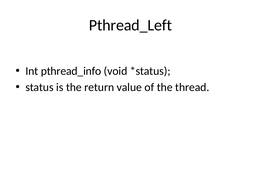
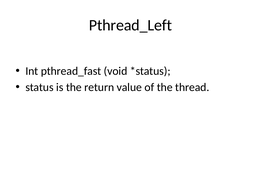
pthread_info: pthread_info -> pthread_fast
